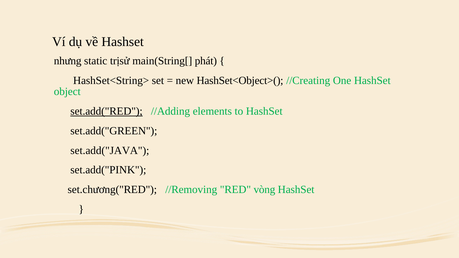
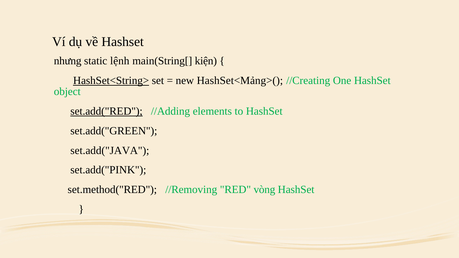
trịsử: trịsử -> lệnh
phát: phát -> kiện
HashSet<String> underline: none -> present
HashSet<Object>(: HashSet<Object>( -> HashSet<Mảng>(
set.chương("RED: set.chương("RED -> set.method("RED
